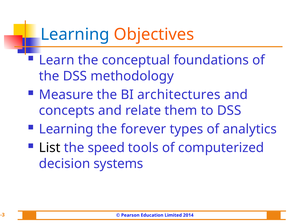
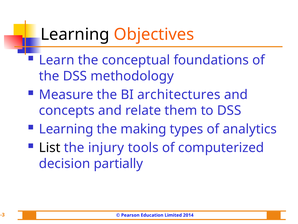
Learning at (75, 34) colour: blue -> black
forever: forever -> making
speed: speed -> injury
systems: systems -> partially
